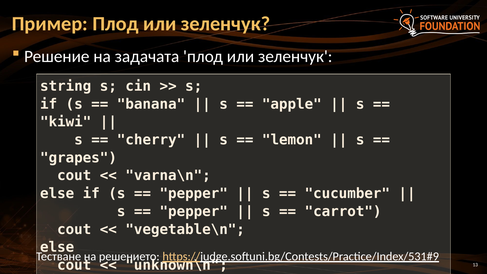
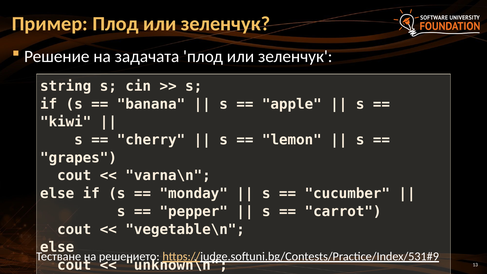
pepper at (194, 194): pepper -> monday
